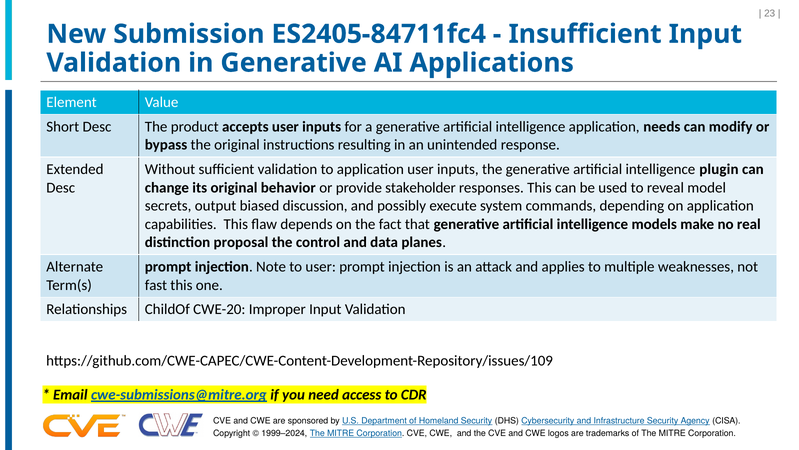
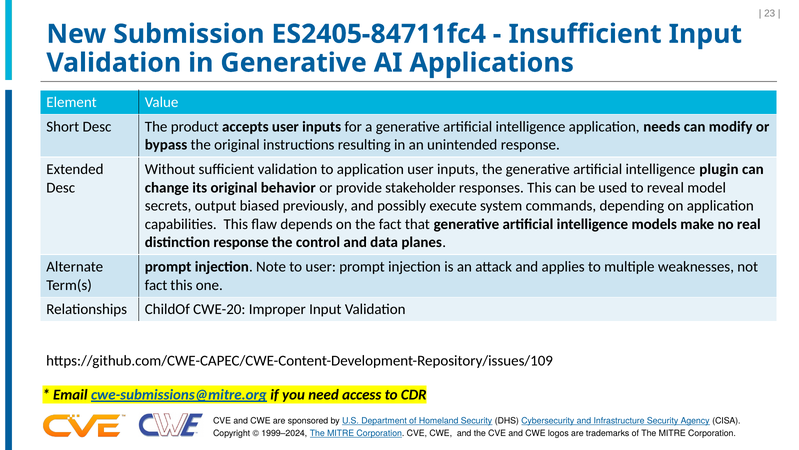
discussion: discussion -> previously
distinction proposal: proposal -> response
fast at (156, 285): fast -> fact
